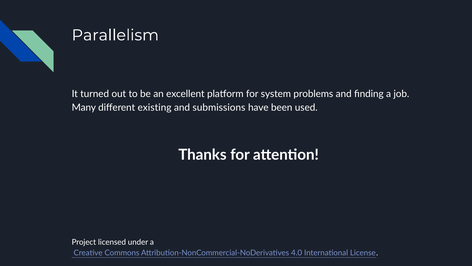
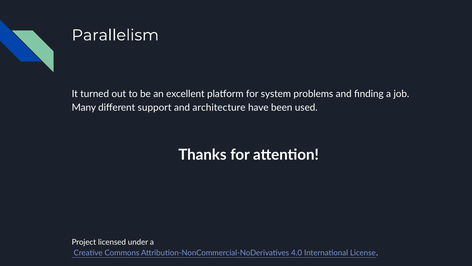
existing: existing -> support
submissions: submissions -> architecture
